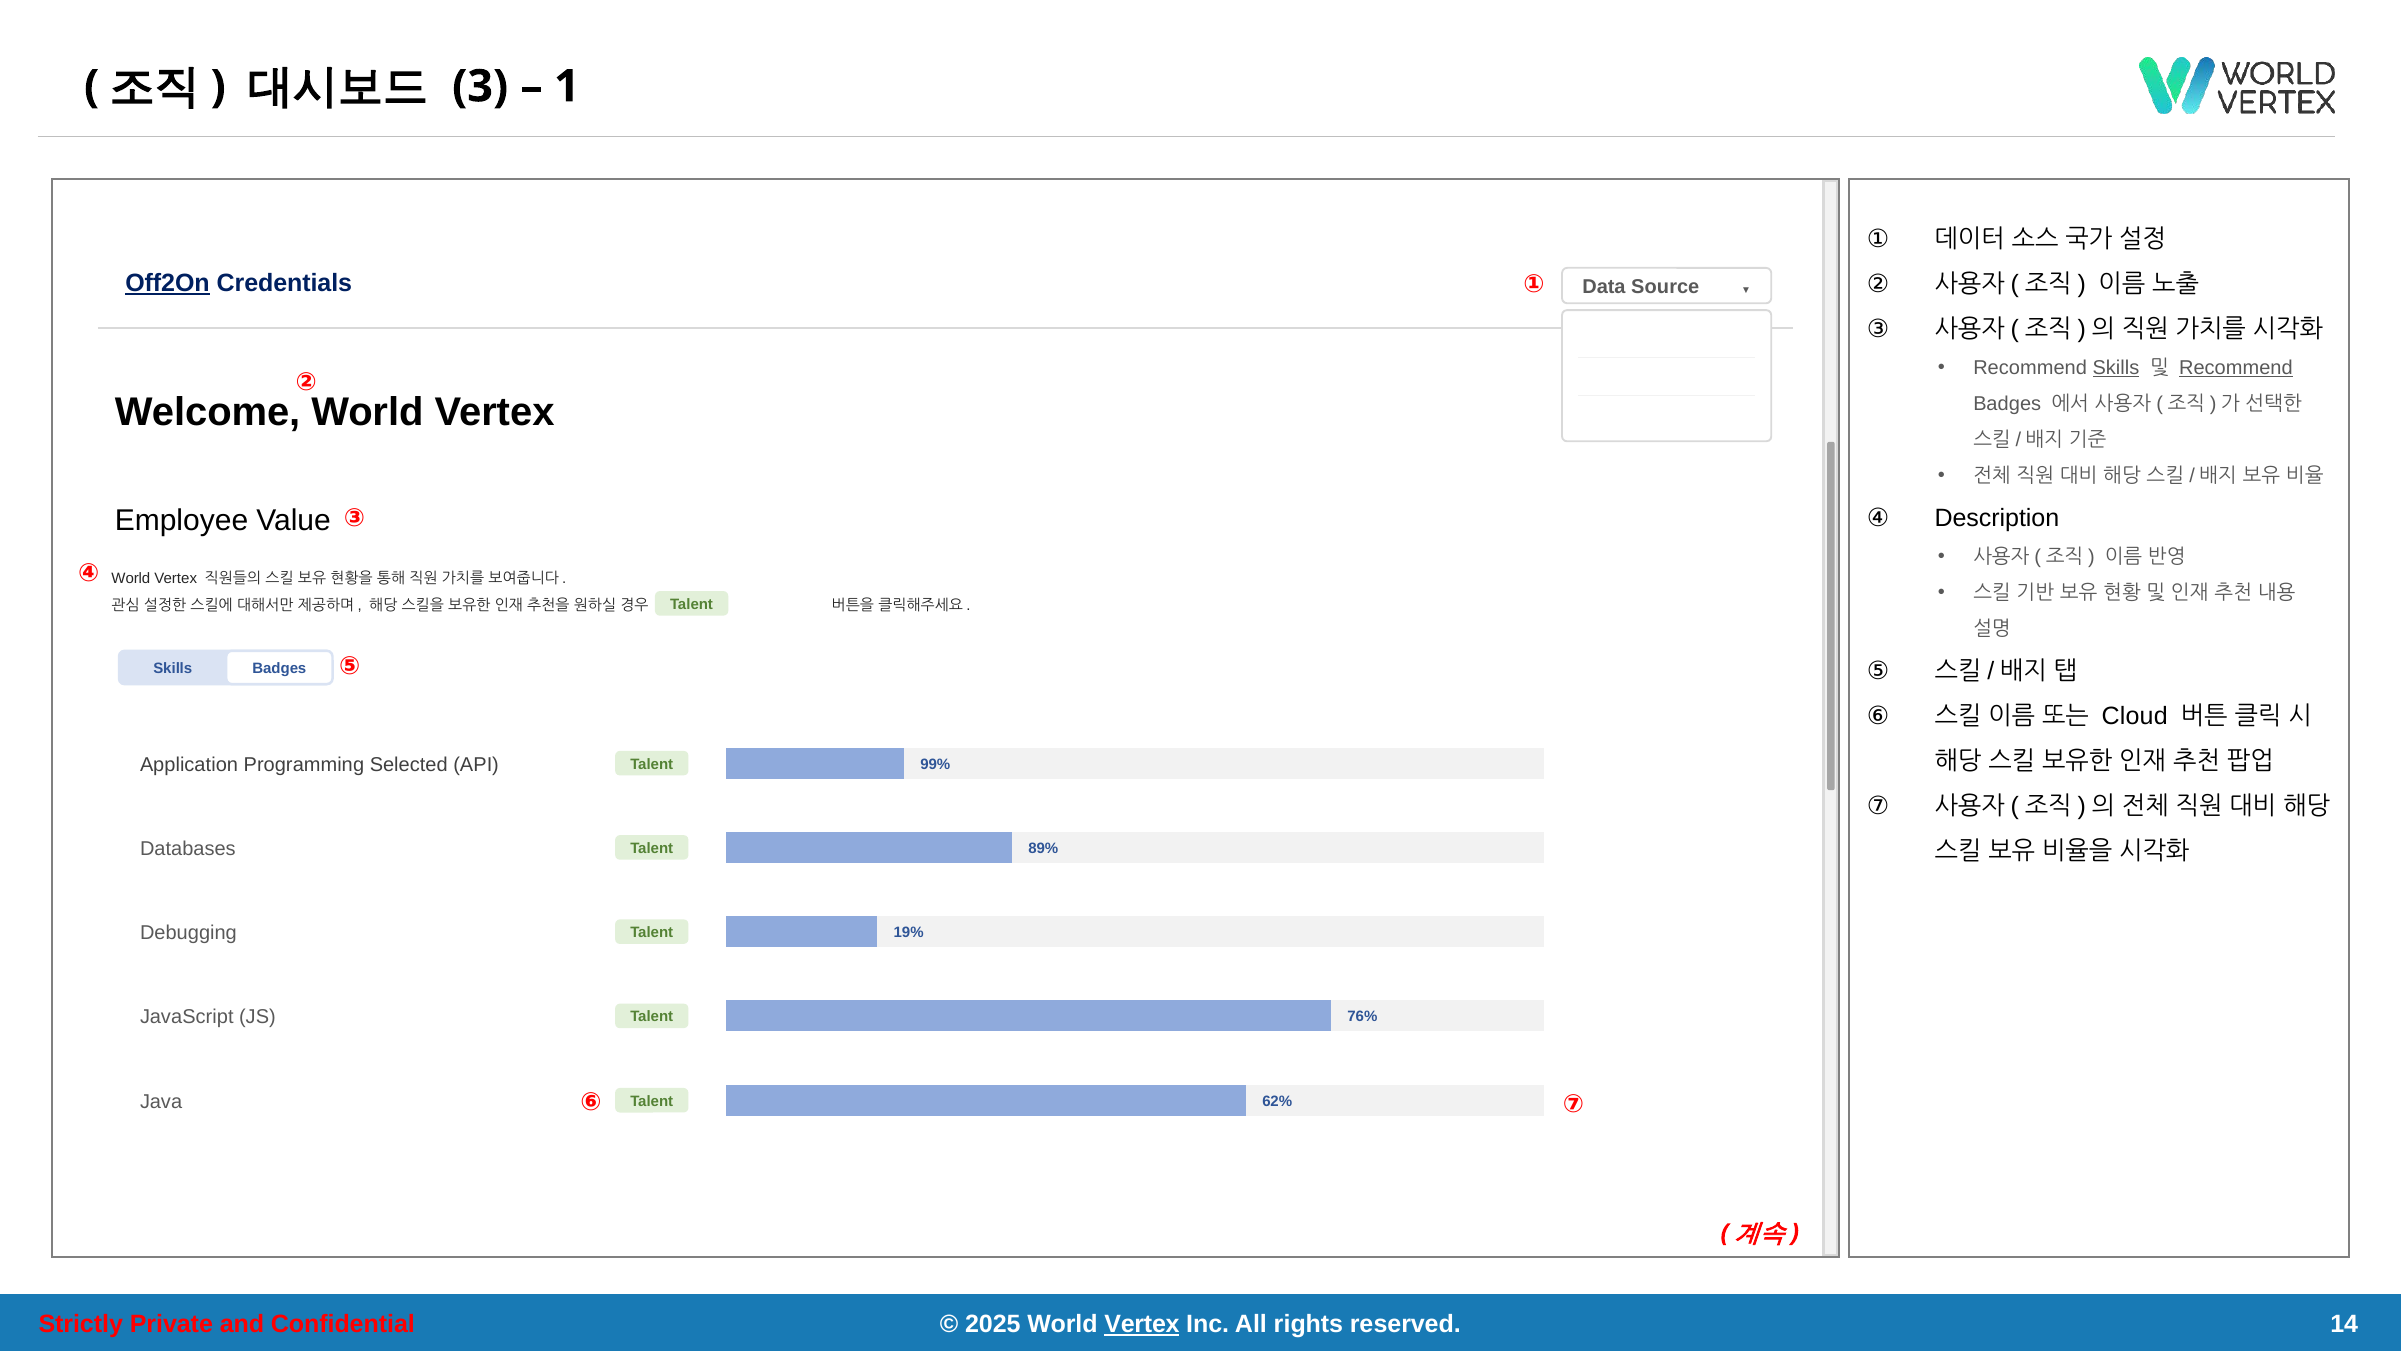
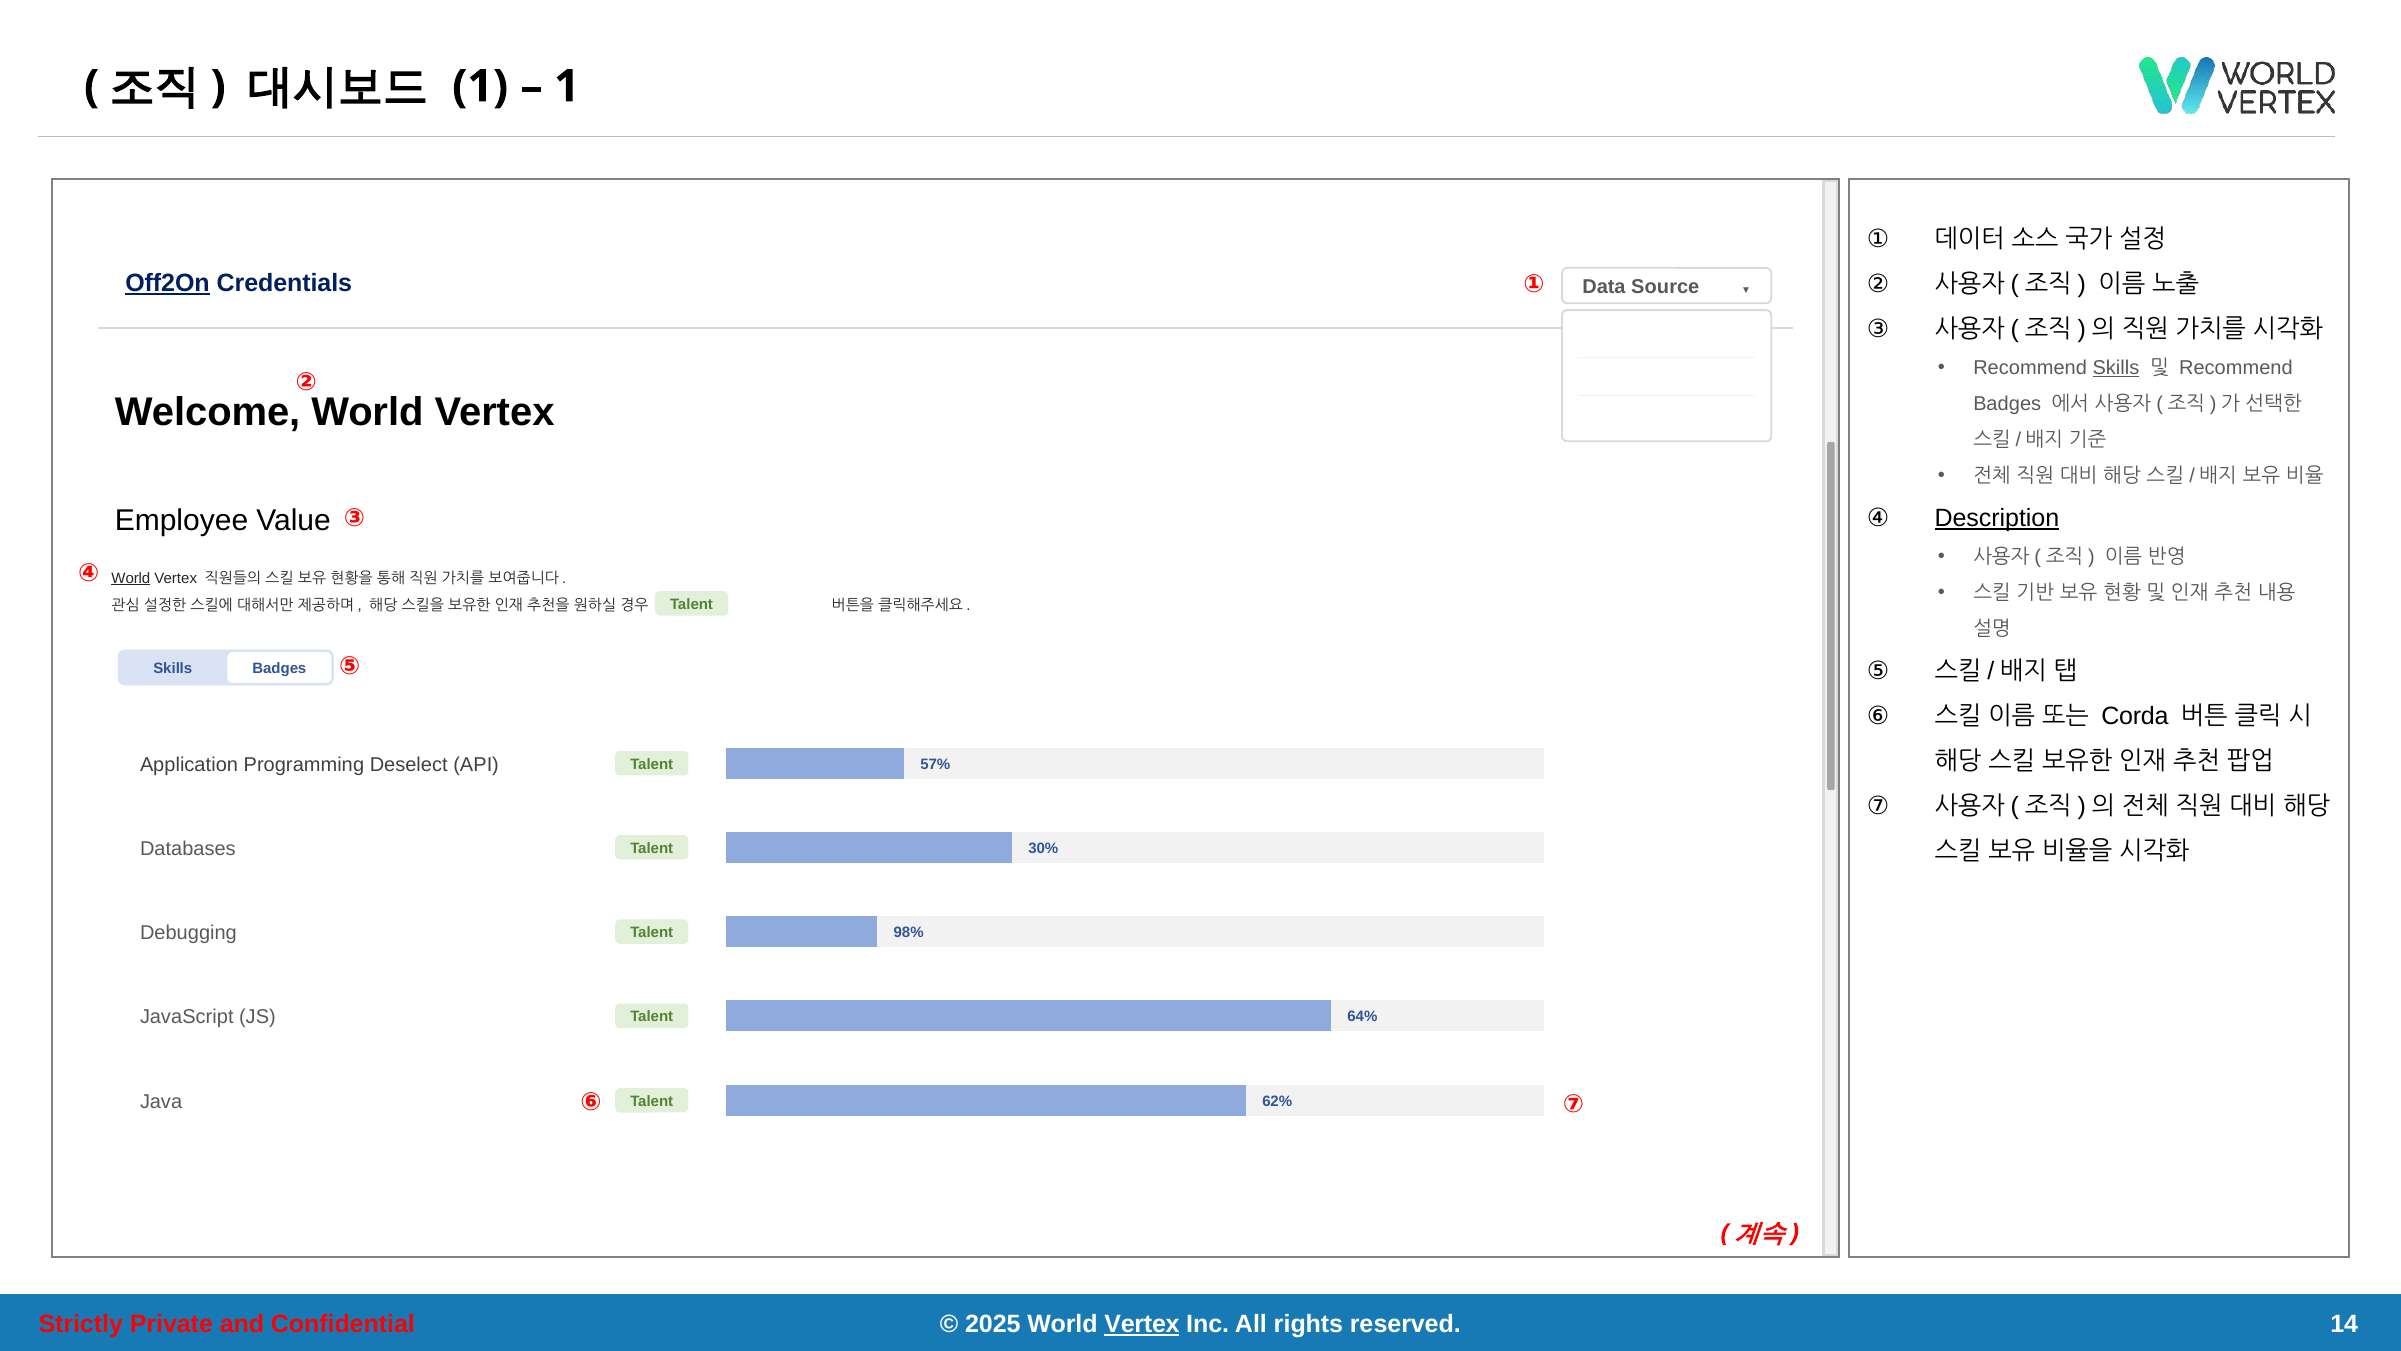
3 at (480, 86): 3 -> 1
Recommend at (2236, 368) underline: present -> none
Description underline: none -> present
World at (131, 578) underline: none -> present
Cloud: Cloud -> Corda
Selected: Selected -> Deselect
99%: 99% -> 57%
89%: 89% -> 30%
19%: 19% -> 98%
76%: 76% -> 64%
